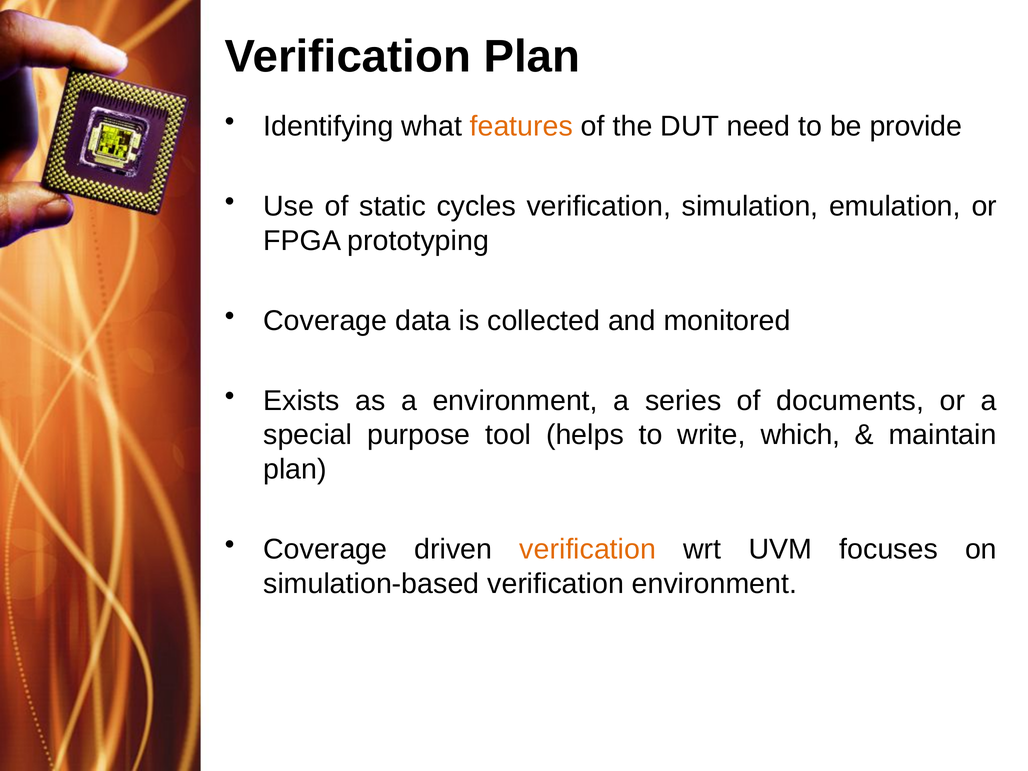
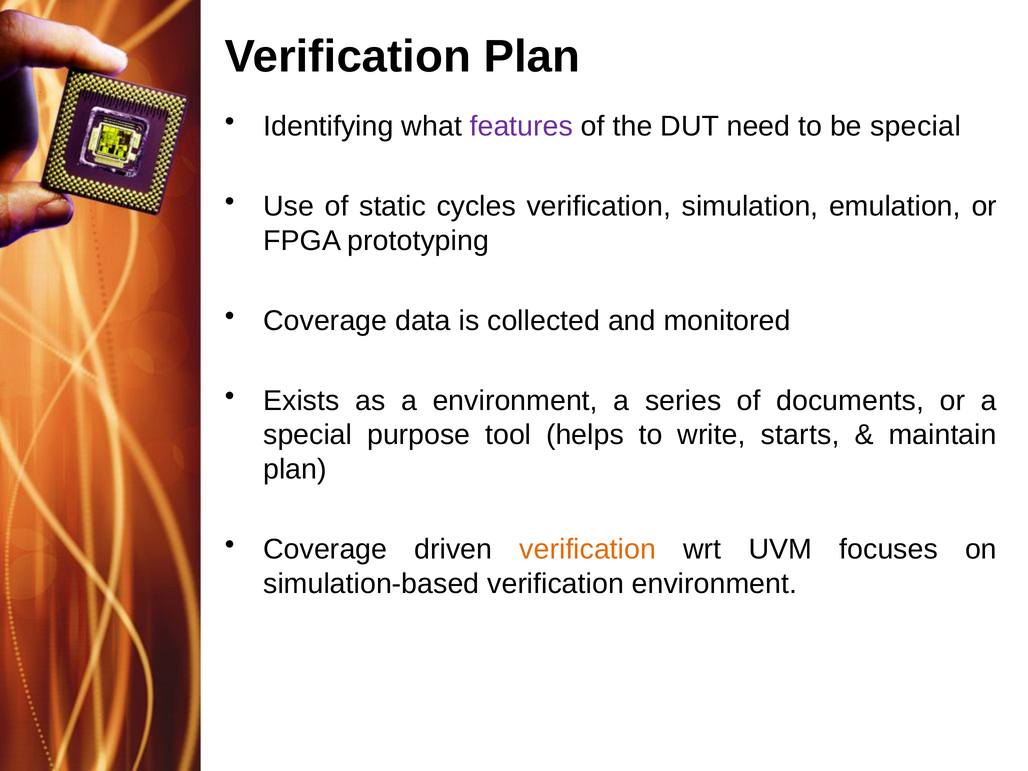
features colour: orange -> purple
be provide: provide -> special
which: which -> starts
